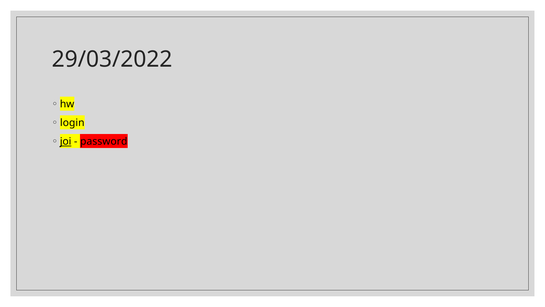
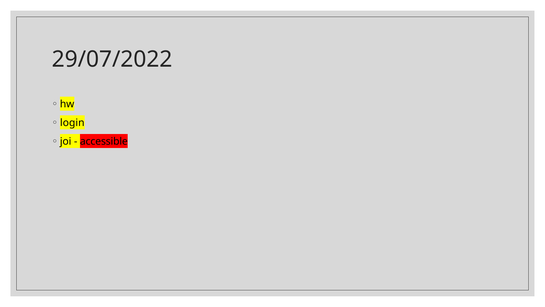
29/03/2022: 29/03/2022 -> 29/07/2022
joi underline: present -> none
password: password -> accessible
